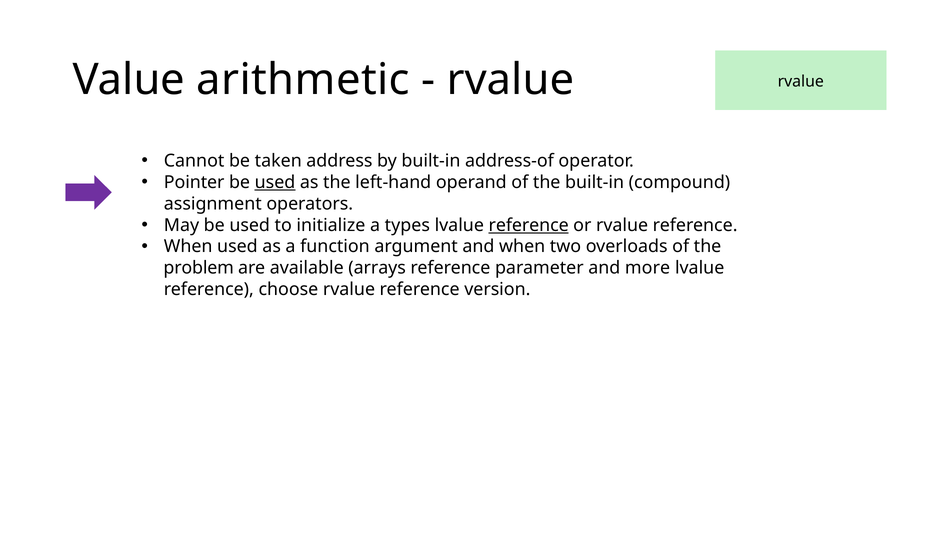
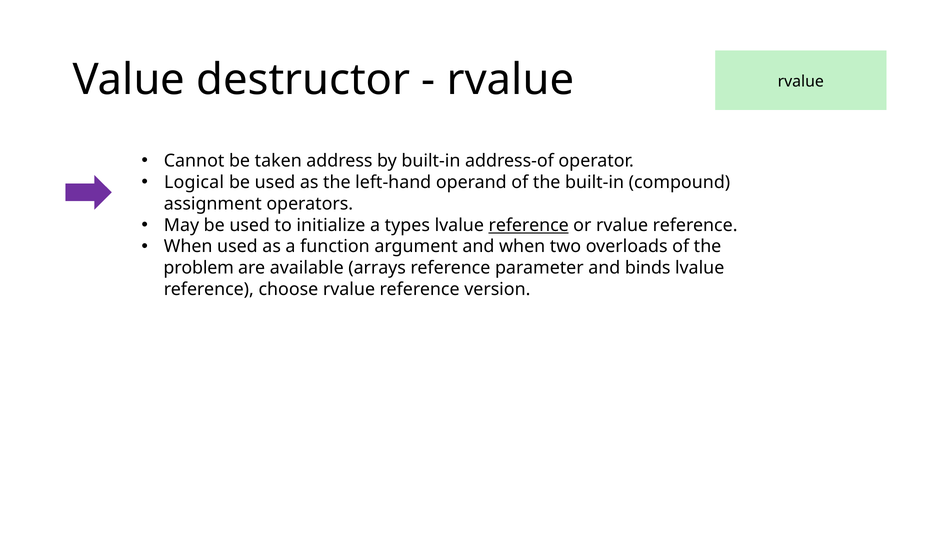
arithmetic: arithmetic -> destructor
Pointer: Pointer -> Logical
used at (275, 183) underline: present -> none
more: more -> binds
